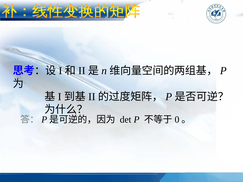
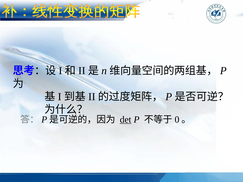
det underline: none -> present
